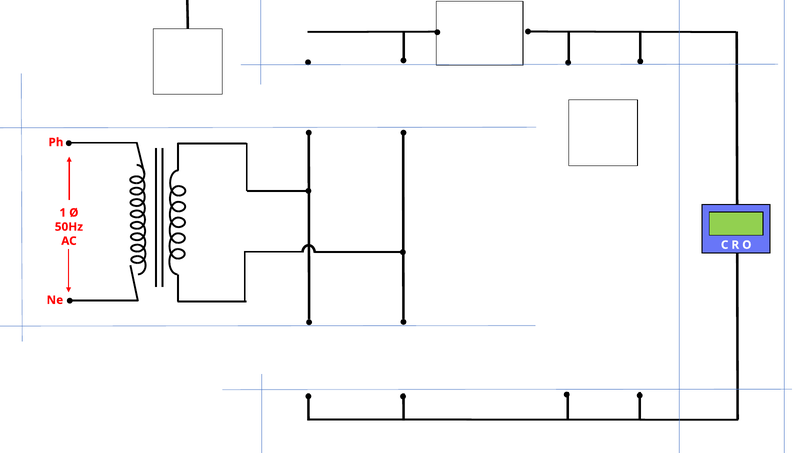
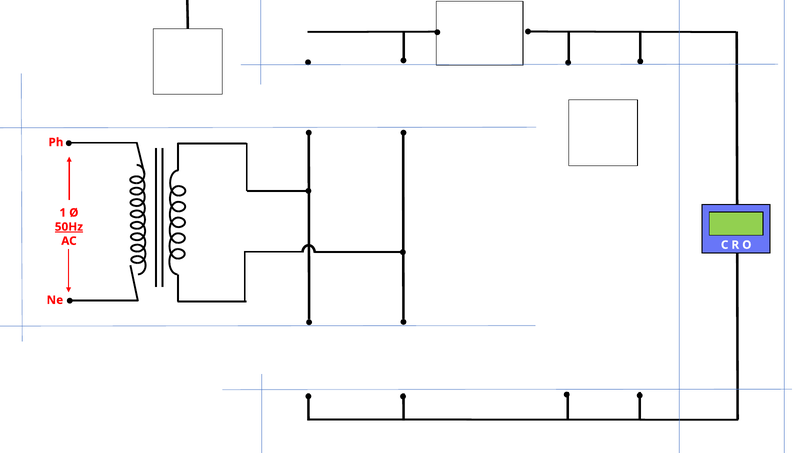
50Hz underline: none -> present
